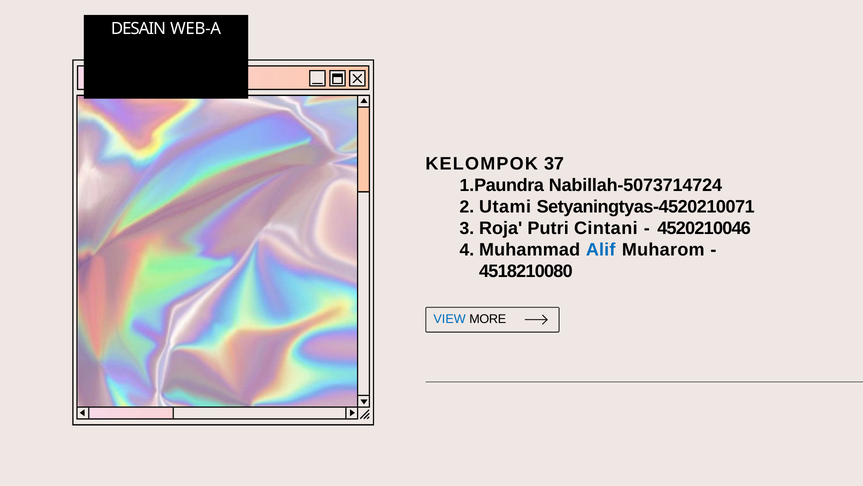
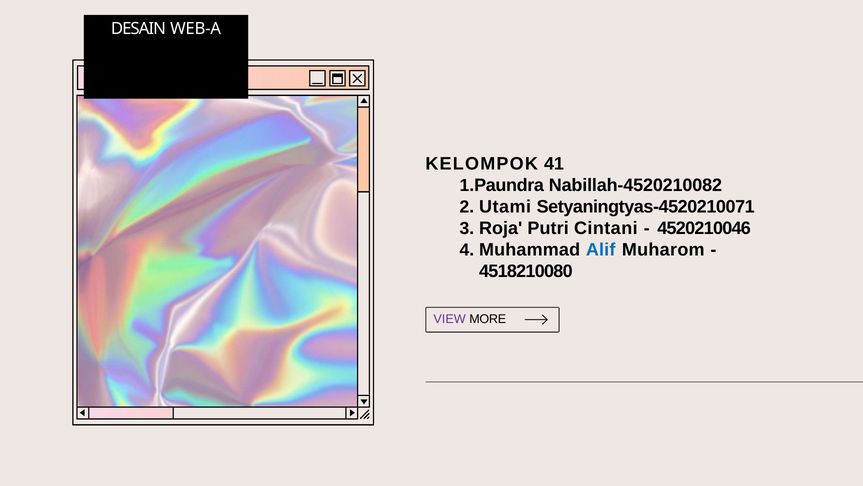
37: 37 -> 41
Nabillah-5073714724: Nabillah-5073714724 -> Nabillah-4520210082
VIEW colour: blue -> purple
